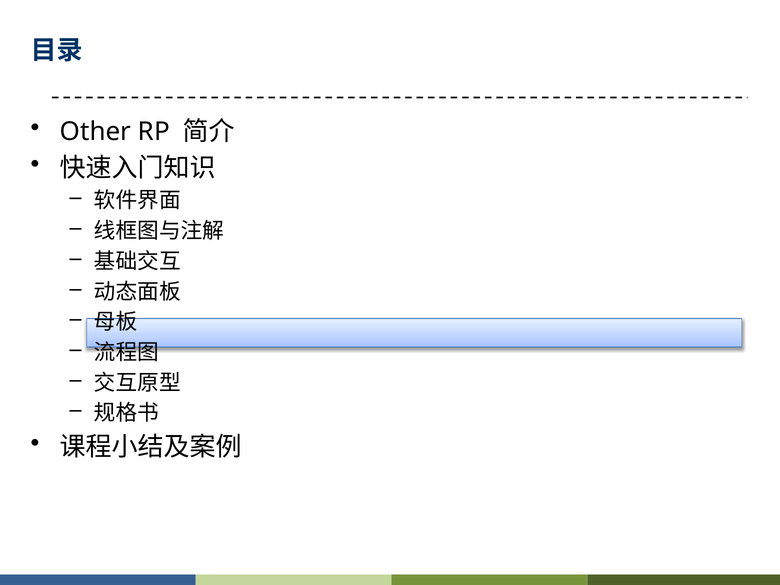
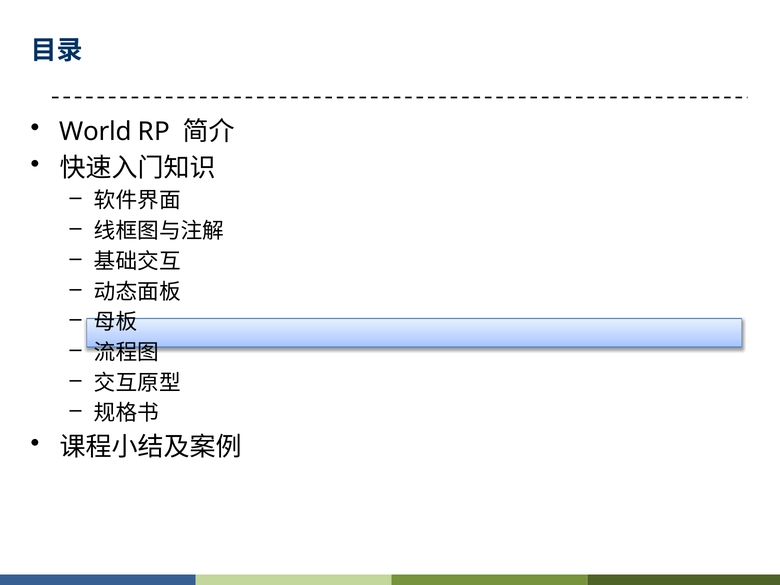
Other: Other -> World
